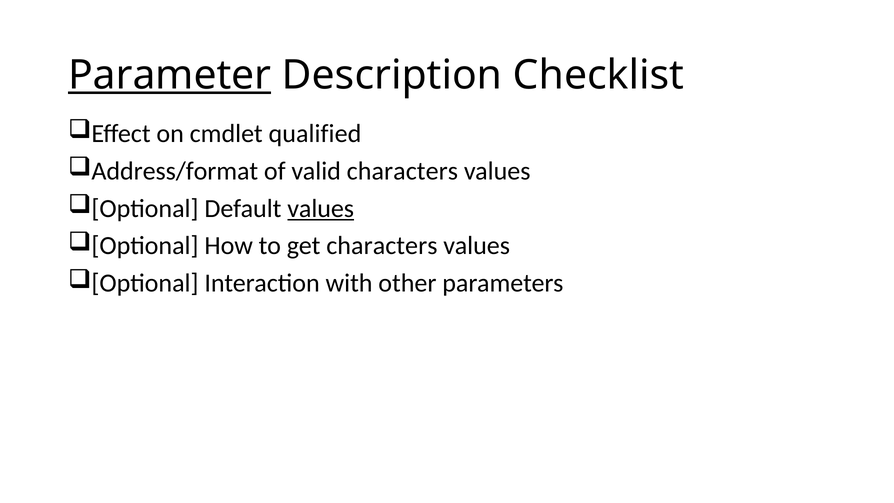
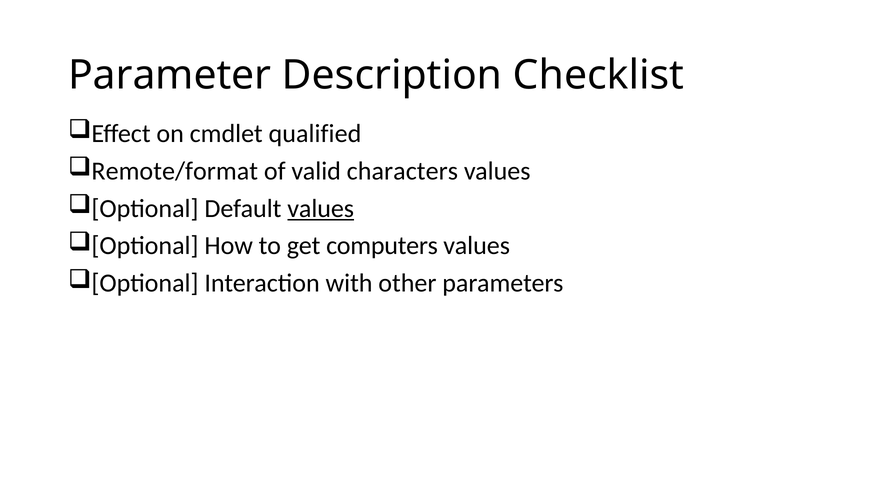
Parameter underline: present -> none
Address/format: Address/format -> Remote/format
get characters: characters -> computers
